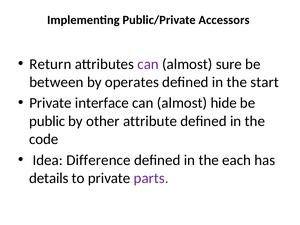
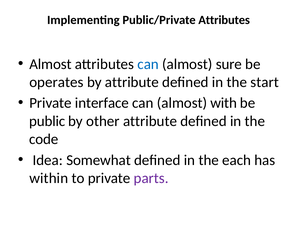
Public/Private Accessors: Accessors -> Attributes
Return at (50, 64): Return -> Almost
can at (148, 64) colour: purple -> blue
between: between -> operates
by operates: operates -> attribute
hide: hide -> with
Difference: Difference -> Somewhat
details: details -> within
